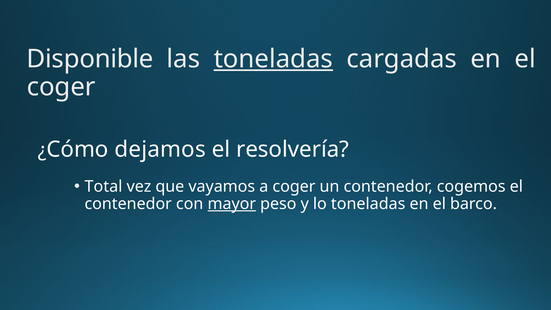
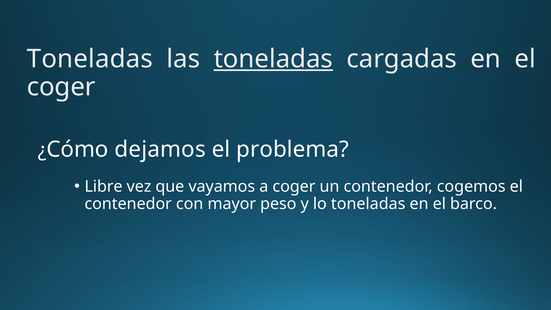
Disponible at (90, 59): Disponible -> Toneladas
resolvería: resolvería -> problema
Total: Total -> Libre
mayor underline: present -> none
